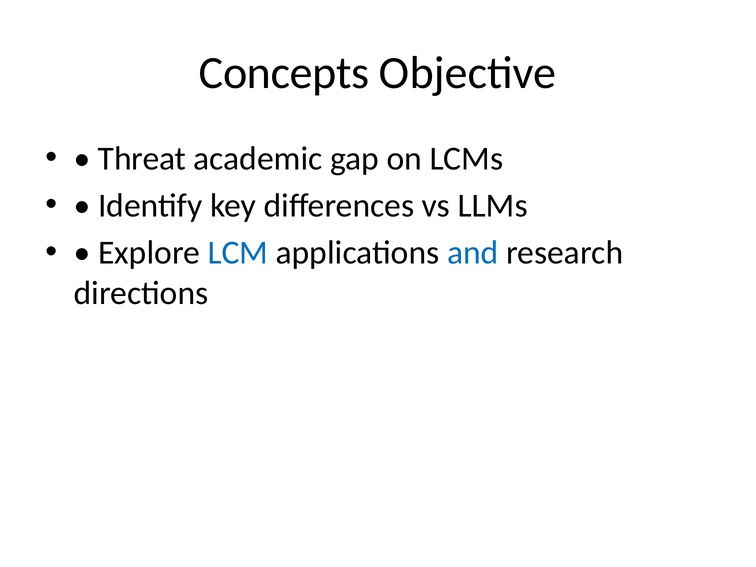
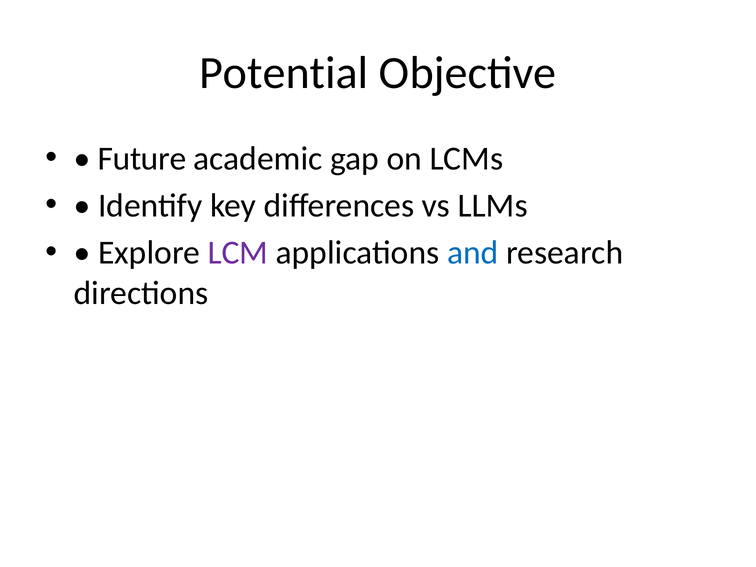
Concepts: Concepts -> Potential
Threat: Threat -> Future
LCM colour: blue -> purple
